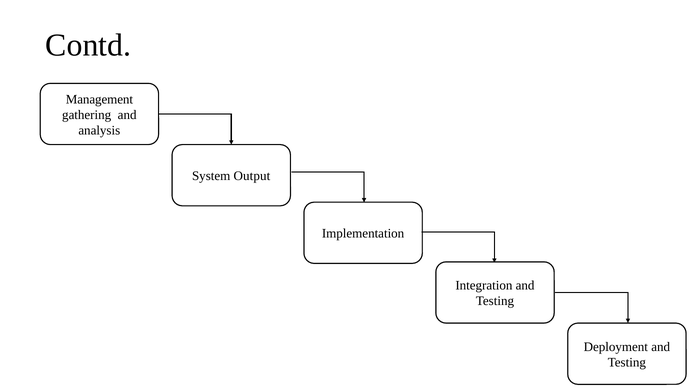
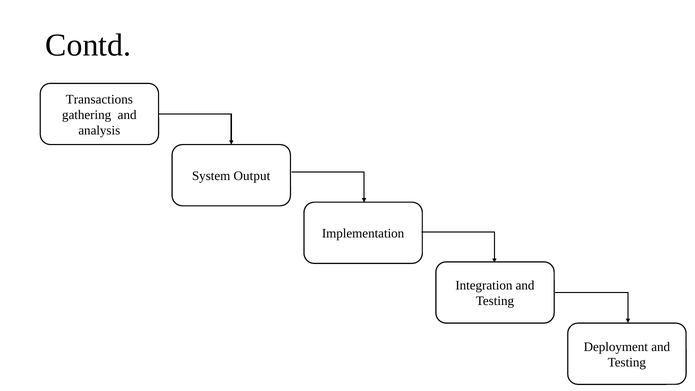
Management: Management -> Transactions
